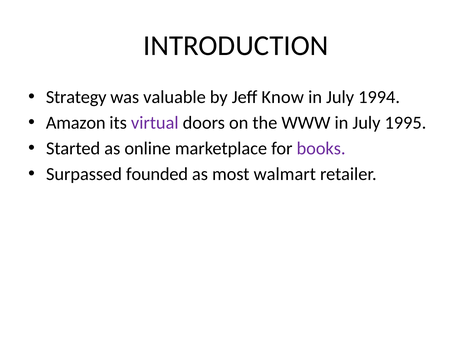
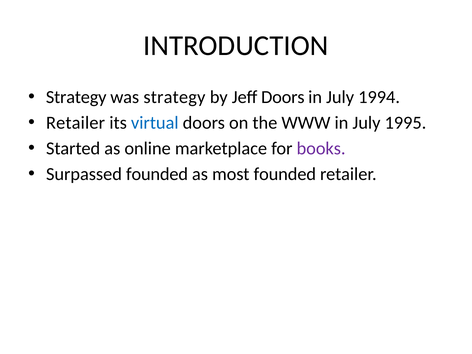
was valuable: valuable -> strategy
Jeff Know: Know -> Doors
Amazon at (76, 123): Amazon -> Retailer
virtual colour: purple -> blue
most walmart: walmart -> founded
